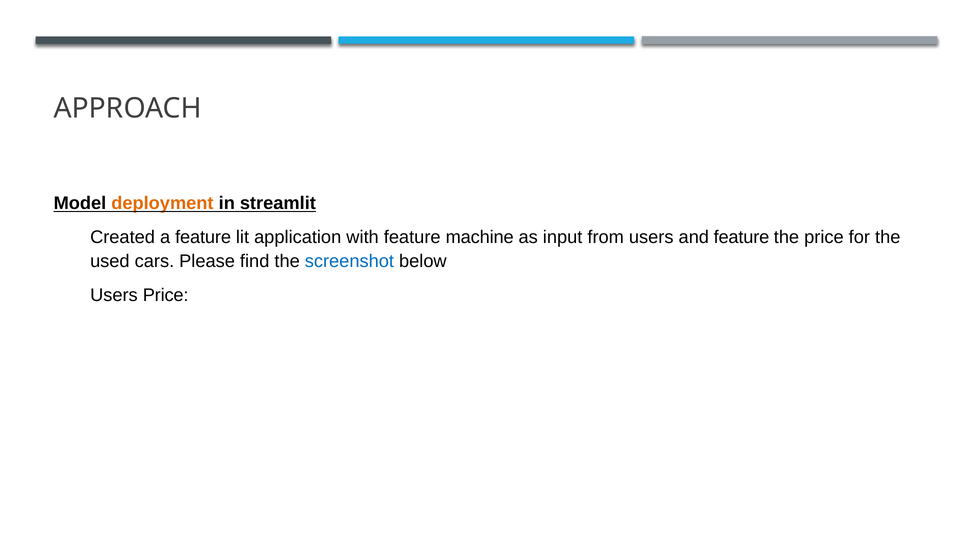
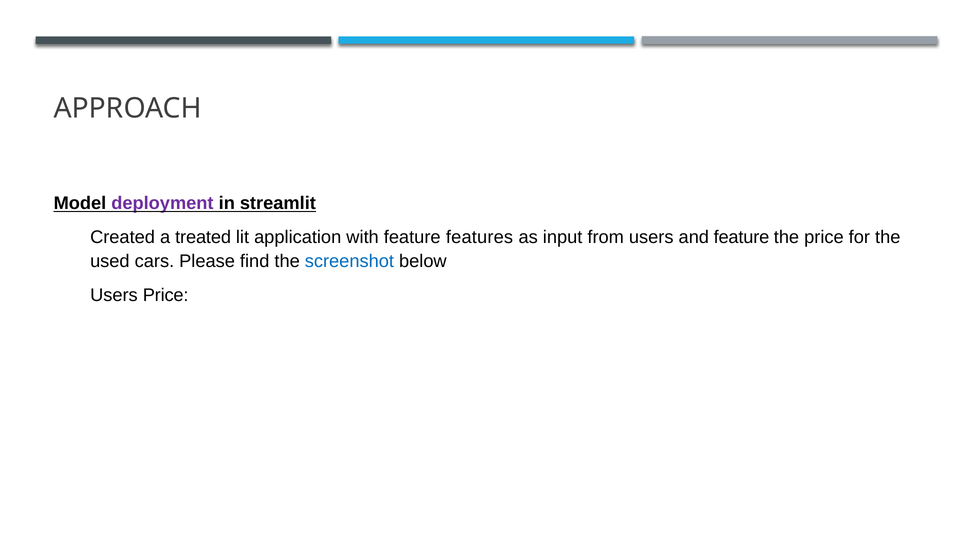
deployment colour: orange -> purple
a feature: feature -> treated
machine: machine -> features
